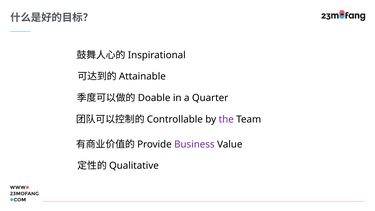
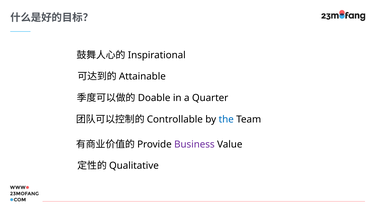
the colour: purple -> blue
